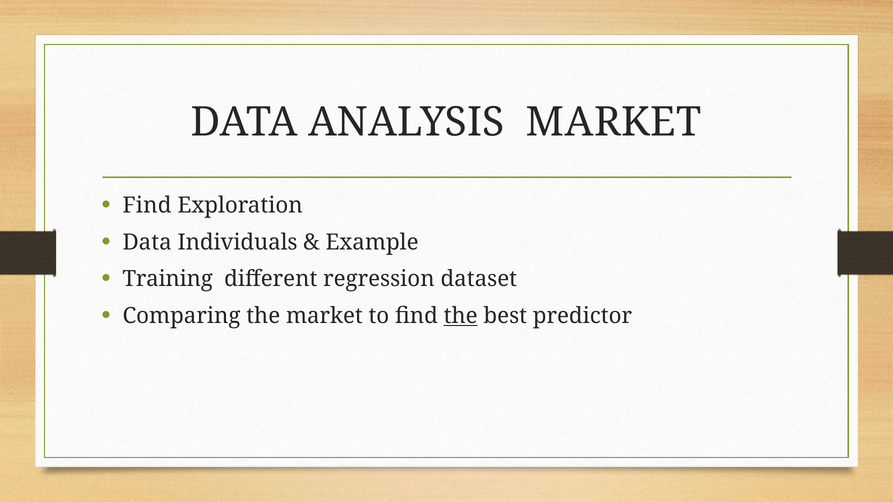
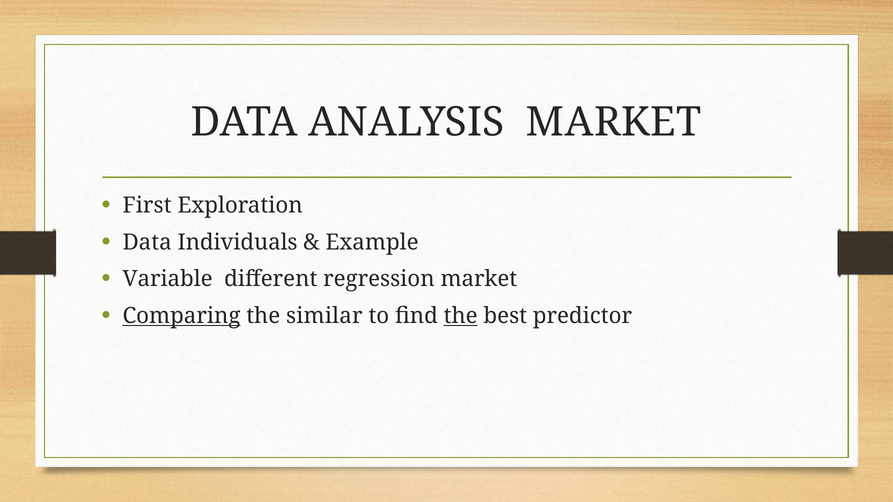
Find at (147, 206): Find -> First
Training: Training -> Variable
regression dataset: dataset -> market
Comparing underline: none -> present
the market: market -> similar
